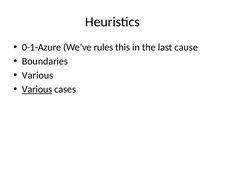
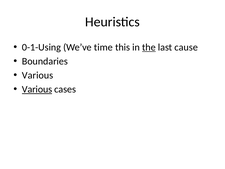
0-1-Azure: 0-1-Azure -> 0-1-Using
rules: rules -> time
the underline: none -> present
